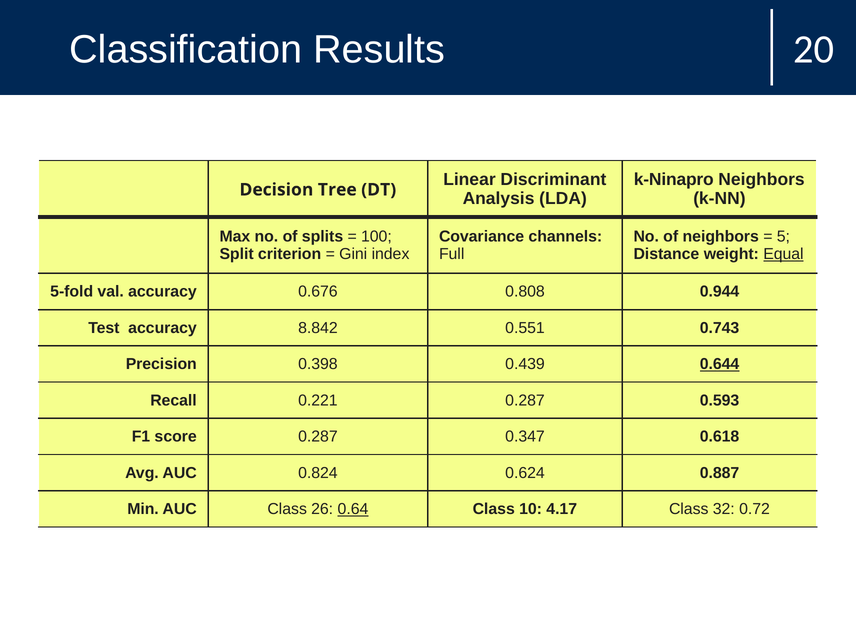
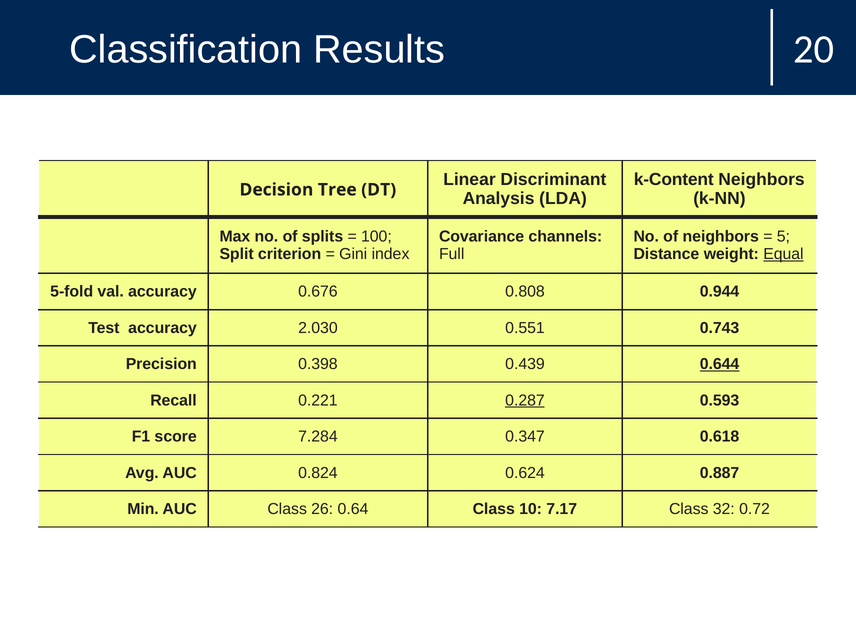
k-Ninapro: k-Ninapro -> k-Content
8.842: 8.842 -> 2.030
0.287 at (525, 400) underline: none -> present
score 0.287: 0.287 -> 7.284
0.64 underline: present -> none
4.17: 4.17 -> 7.17
